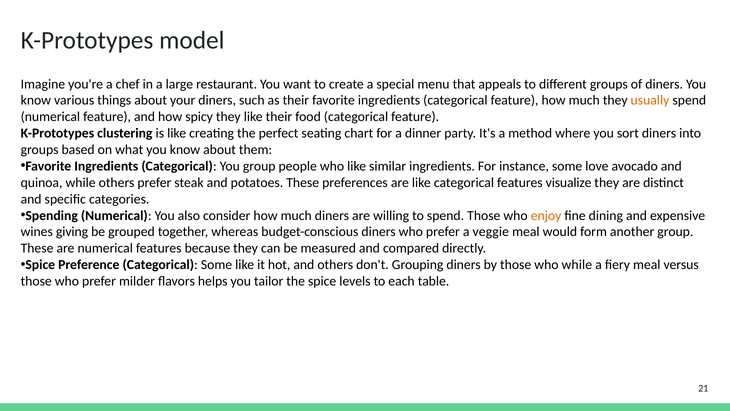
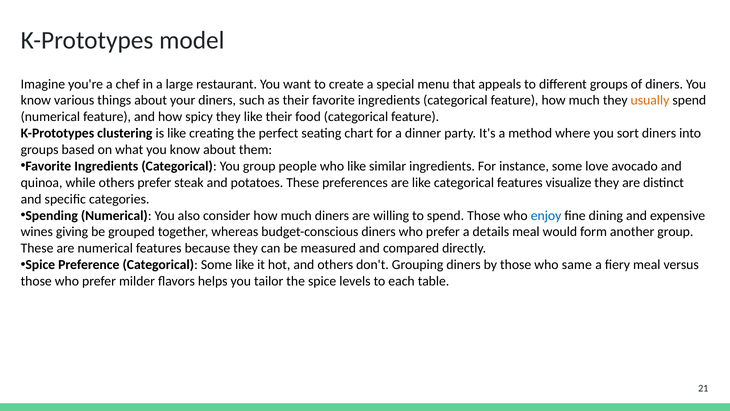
enjoy colour: orange -> blue
veggie: veggie -> details
who while: while -> same
